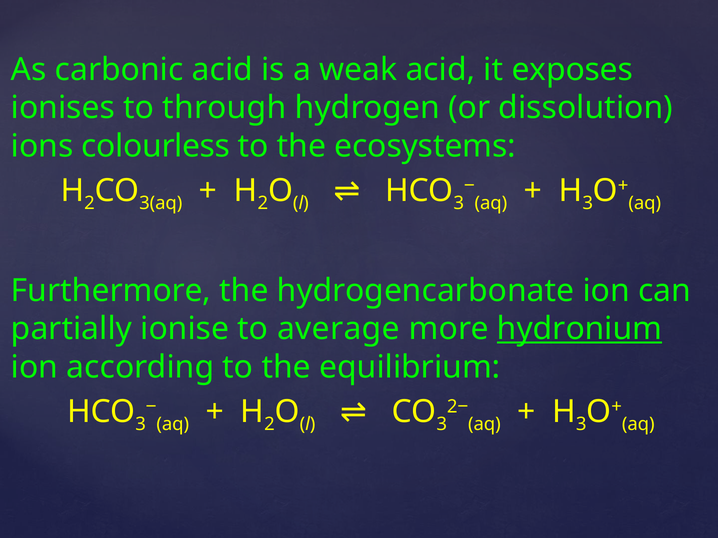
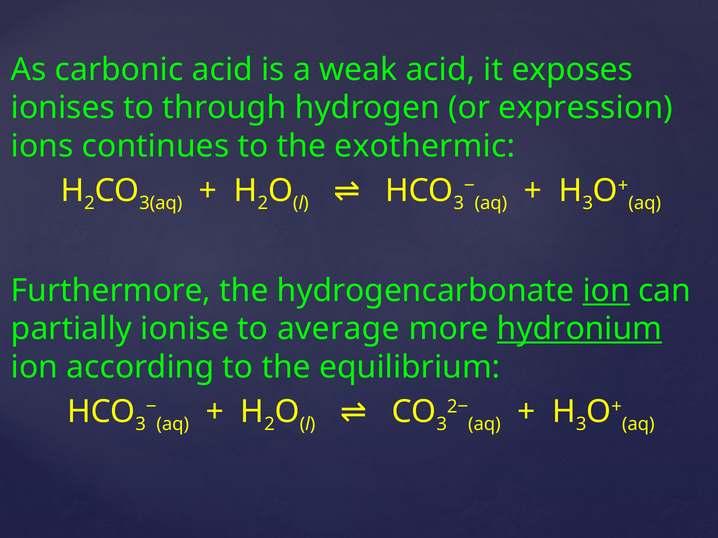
dissolution: dissolution -> expression
colourless: colourless -> continues
ecosystems: ecosystems -> exothermic
ion at (606, 291) underline: none -> present
